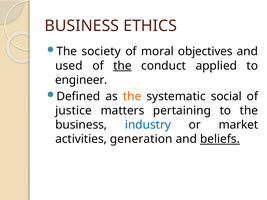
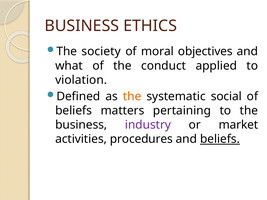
used: used -> what
the at (122, 66) underline: present -> none
engineer: engineer -> violation
justice at (74, 111): justice -> beliefs
industry colour: blue -> purple
generation: generation -> procedures
